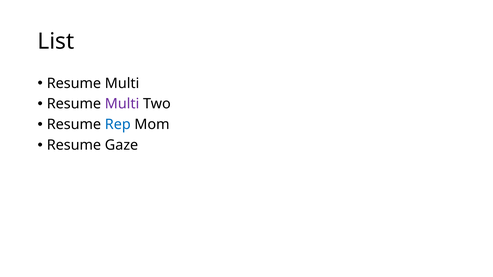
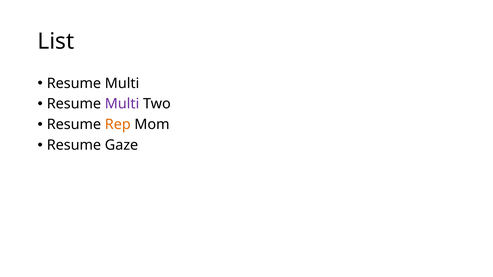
Rep colour: blue -> orange
